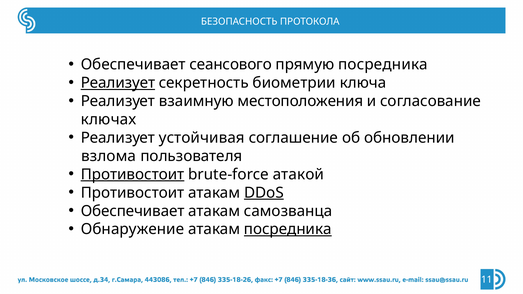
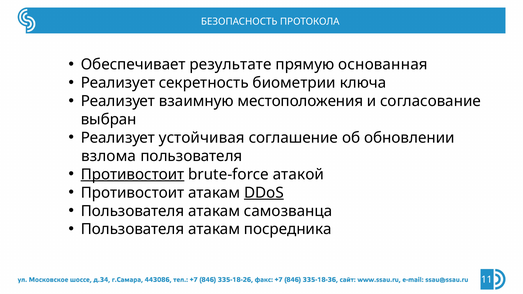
сеансового: сеансового -> результате
прямую посредника: посредника -> основанная
Реализует at (118, 83) underline: present -> none
ключах: ключах -> выбран
Обеспечивает at (133, 211): Обеспечивает -> Пользователя
Обнаружение at (132, 229): Обнаружение -> Пользователя
посредника at (288, 229) underline: present -> none
